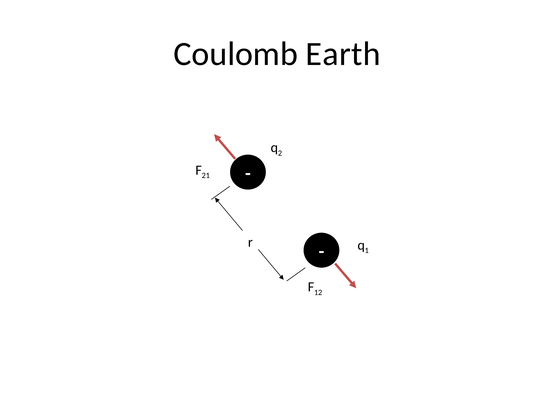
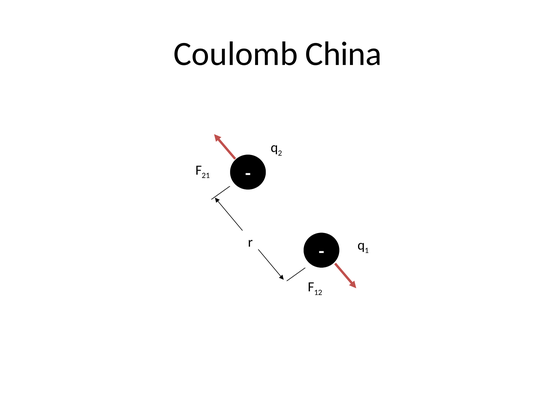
Earth: Earth -> China
